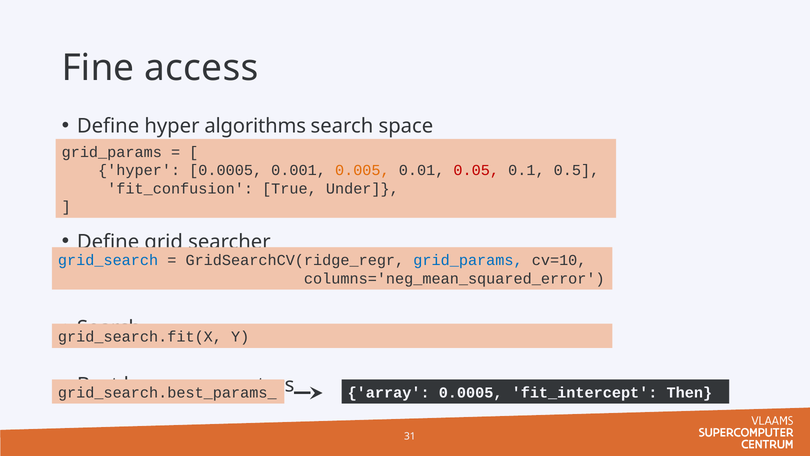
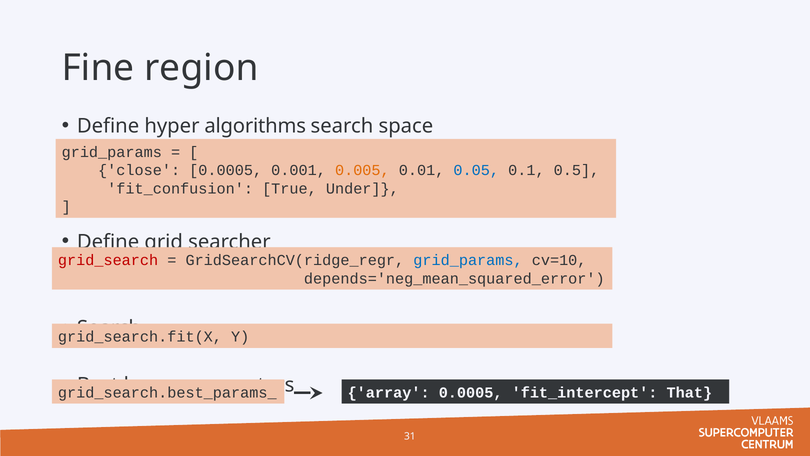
access: access -> region
hyper at (139, 170): hyper -> close
0.05 colour: red -> blue
grid_search colour: blue -> red
columns='neg_mean_squared_error: columns='neg_mean_squared_error -> depends='neg_mean_squared_error
Then: Then -> That
